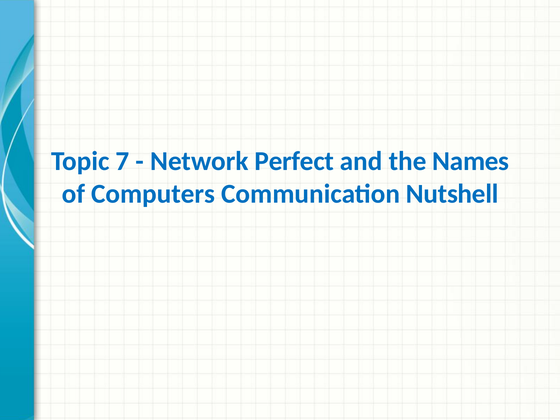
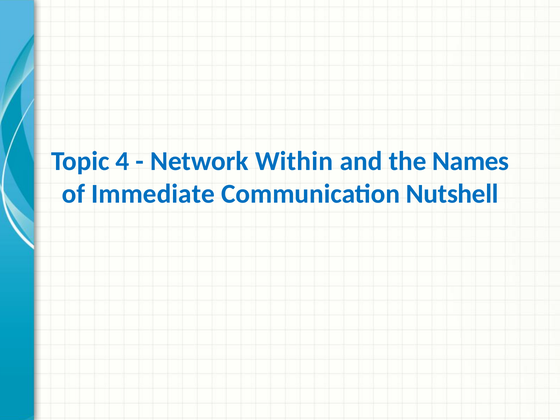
7: 7 -> 4
Perfect: Perfect -> Within
Computers: Computers -> Immediate
